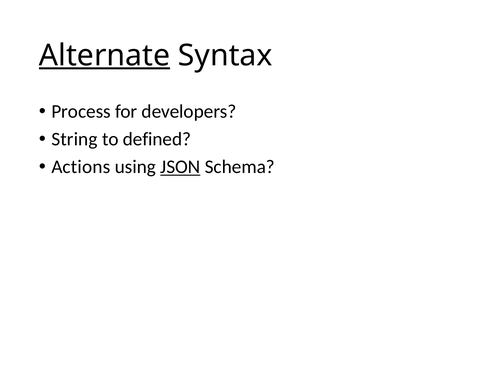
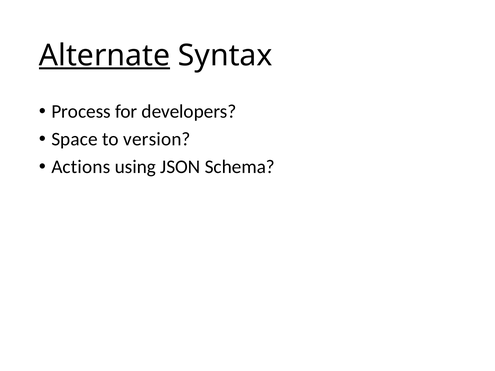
String: String -> Space
defined: defined -> version
JSON underline: present -> none
